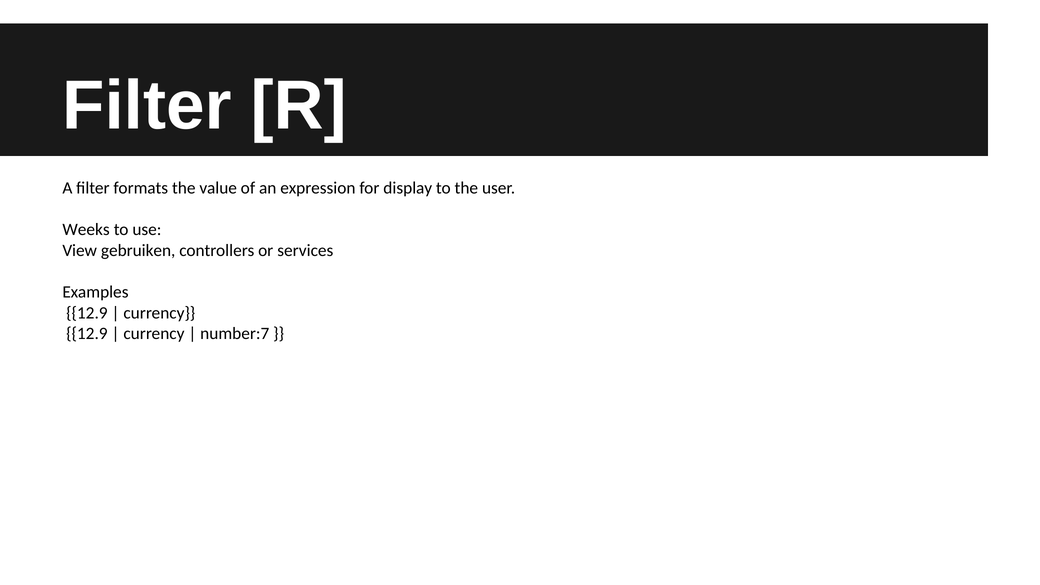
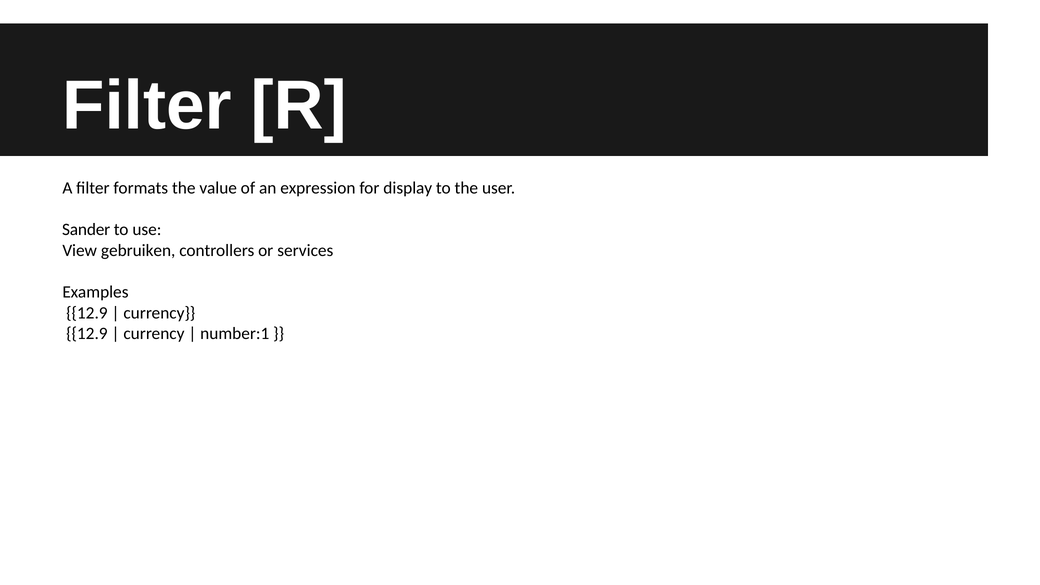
Weeks: Weeks -> Sander
number:7: number:7 -> number:1
